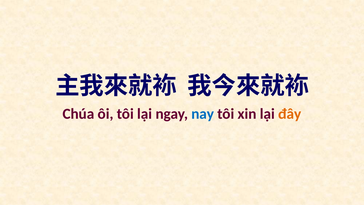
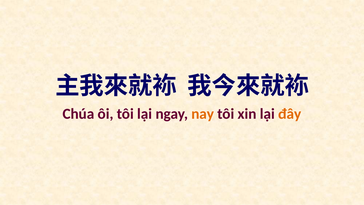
nay colour: blue -> orange
